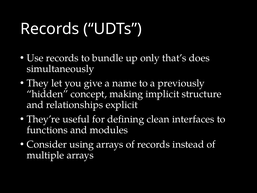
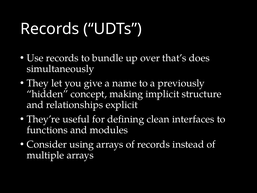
only: only -> over
